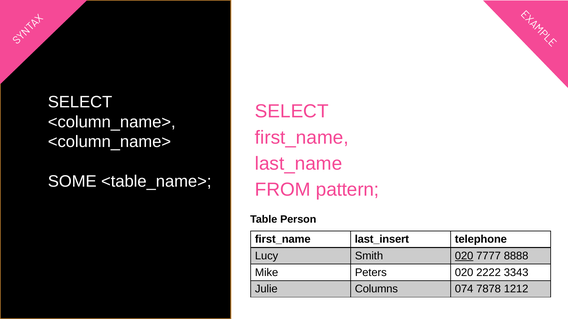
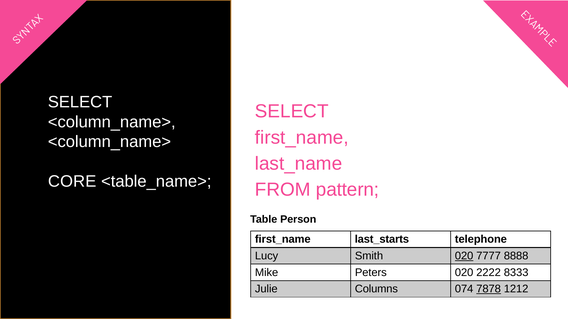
SOME: SOME -> CORE
last_insert: last_insert -> last_starts
3343: 3343 -> 8333
7878 underline: none -> present
